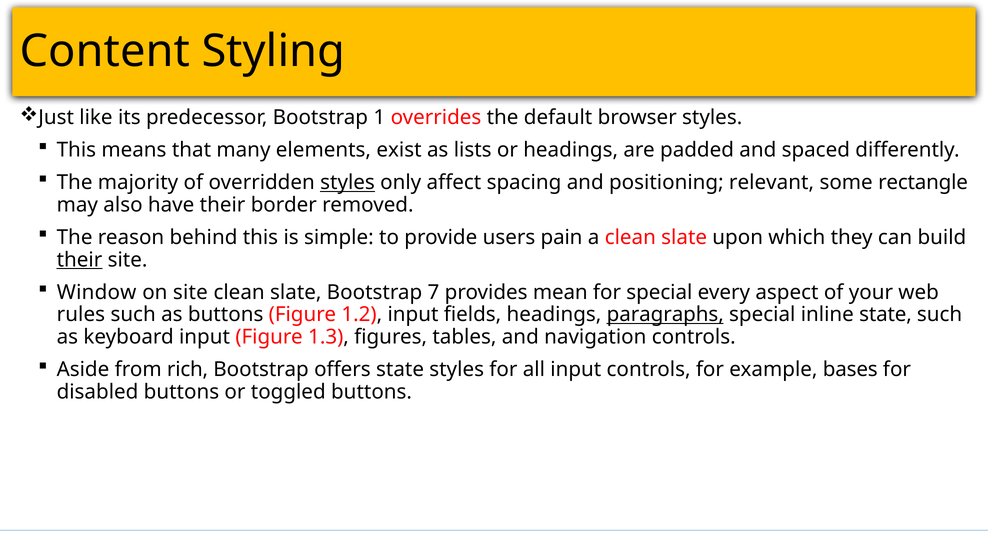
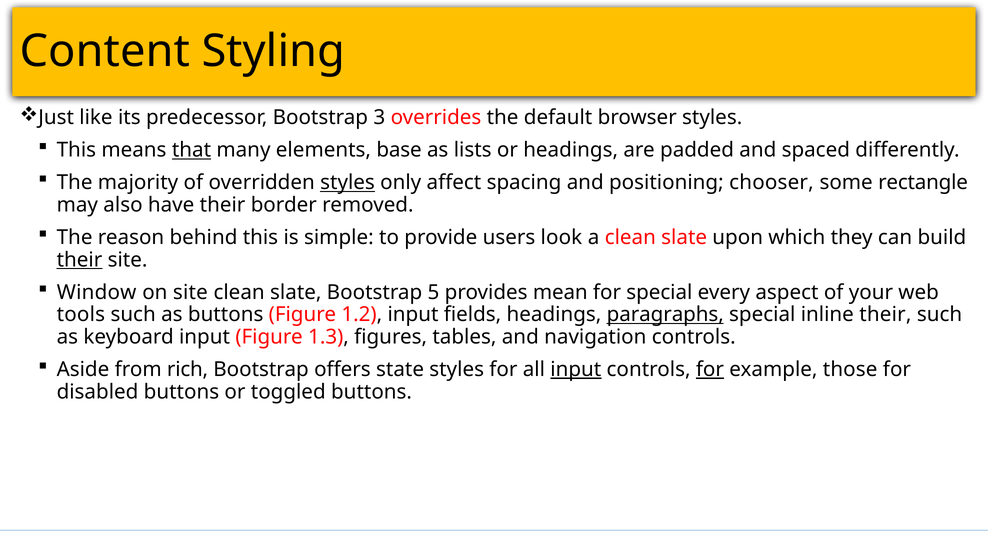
1: 1 -> 3
that underline: none -> present
exist: exist -> base
relevant: relevant -> chooser
pain: pain -> look
7: 7 -> 5
rules: rules -> tools
inline state: state -> their
input at (576, 369) underline: none -> present
for at (710, 369) underline: none -> present
bases: bases -> those
